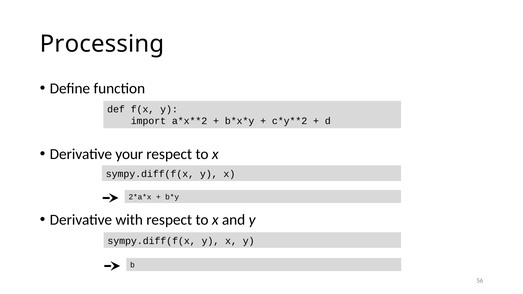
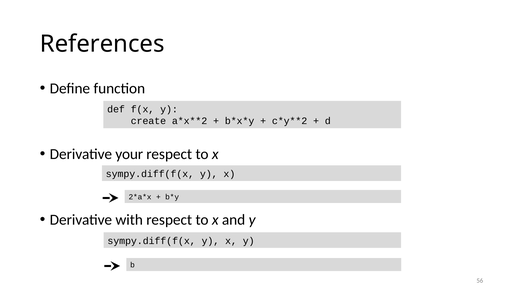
Processing: Processing -> References
import: import -> create
